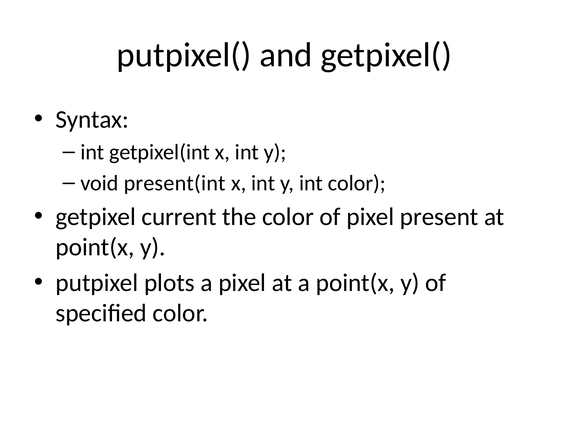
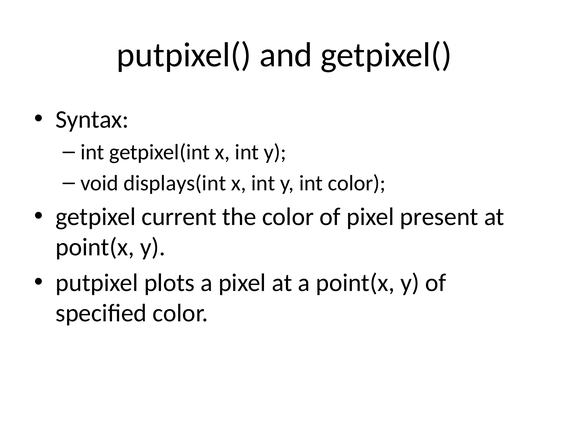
present(int: present(int -> displays(int
